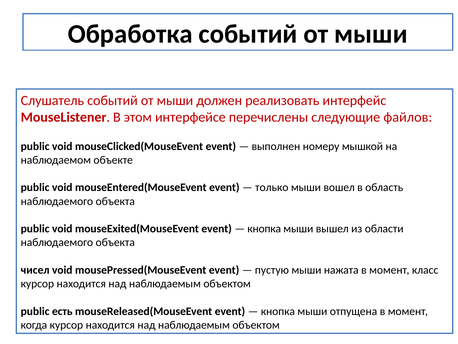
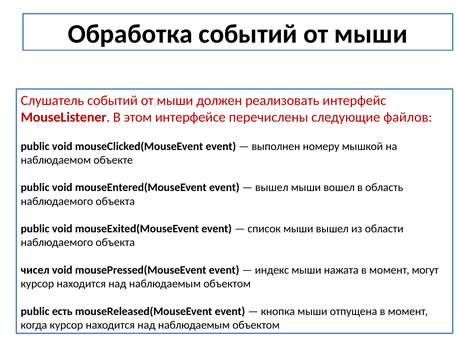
только at (272, 187): только -> вышел
кнопка at (264, 228): кнопка -> список
пустую: пустую -> индекс
класс: класс -> могут
